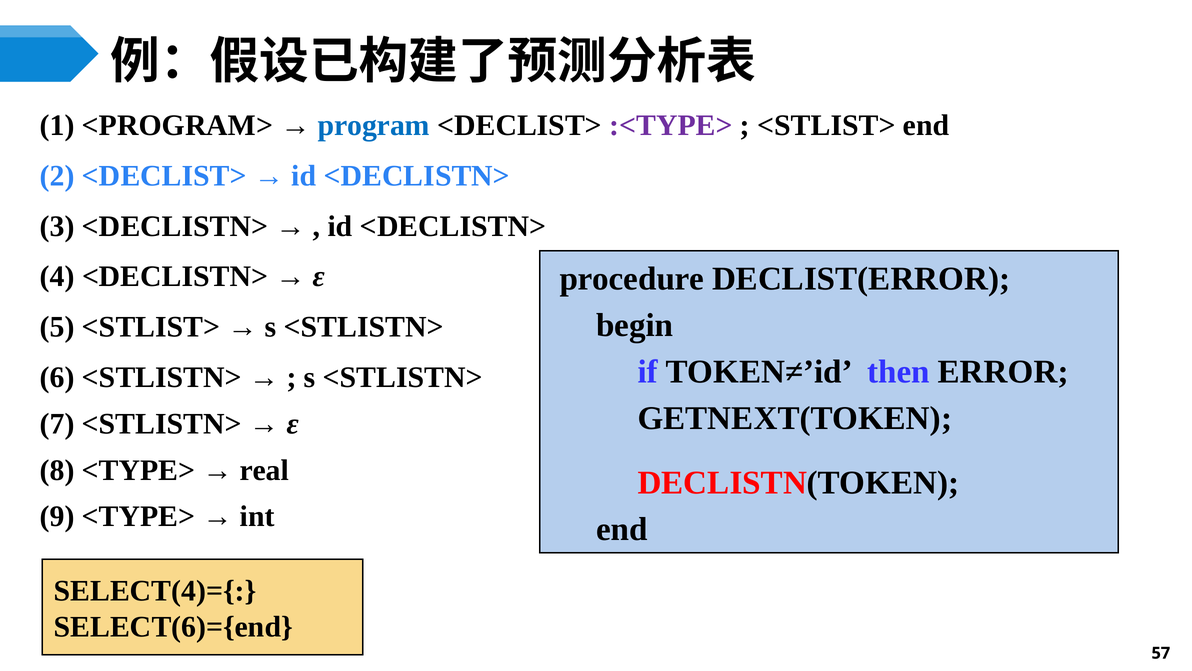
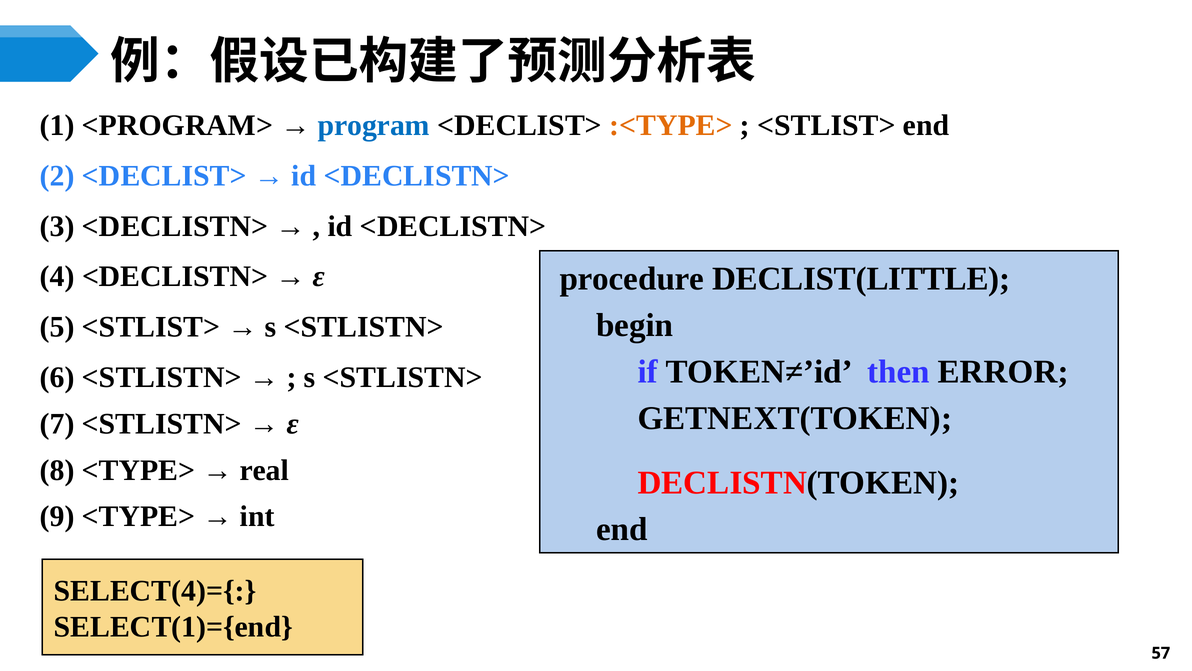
:<TYPE> colour: purple -> orange
DECLIST(ERROR: DECLIST(ERROR -> DECLIST(LITTLE
SELECT(6)={end: SELECT(6)={end -> SELECT(1)={end
